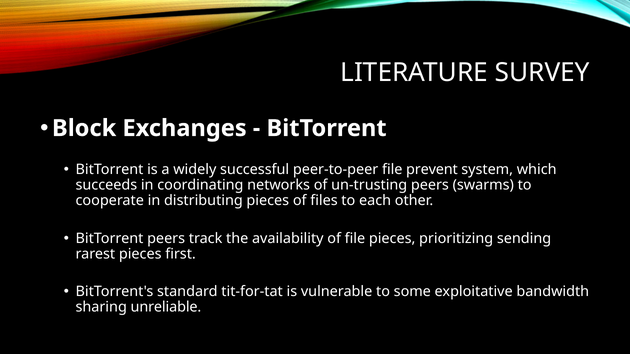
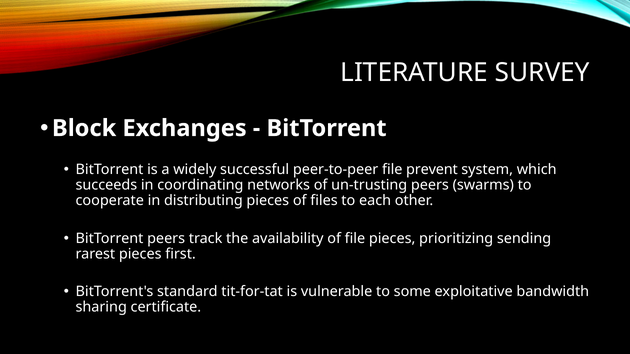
unreliable: unreliable -> certificate
